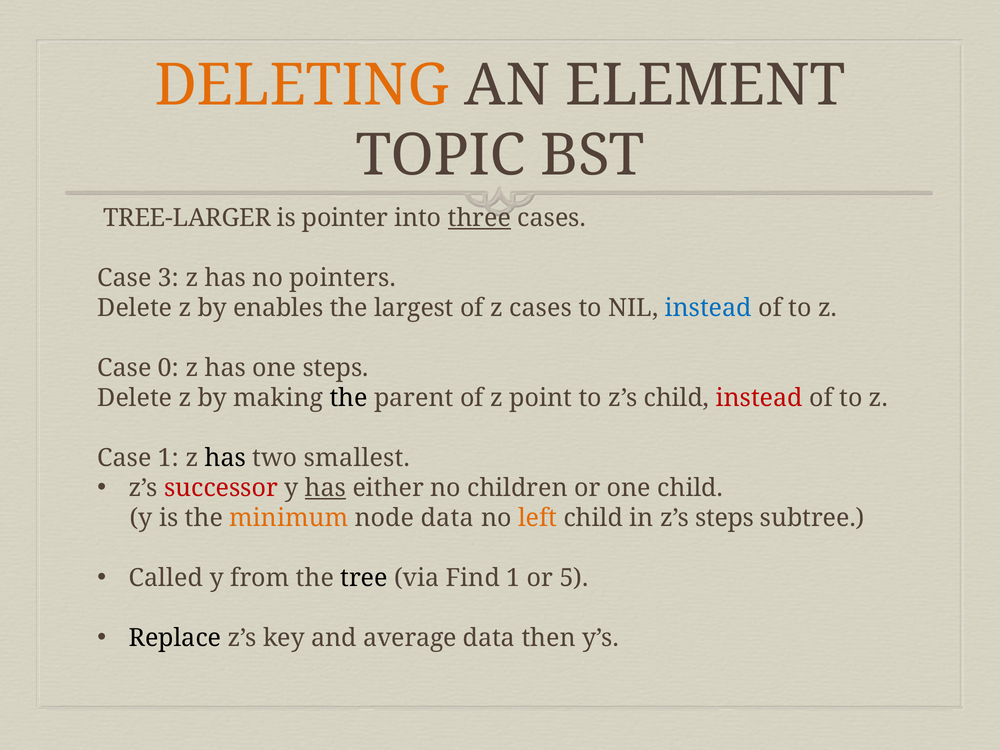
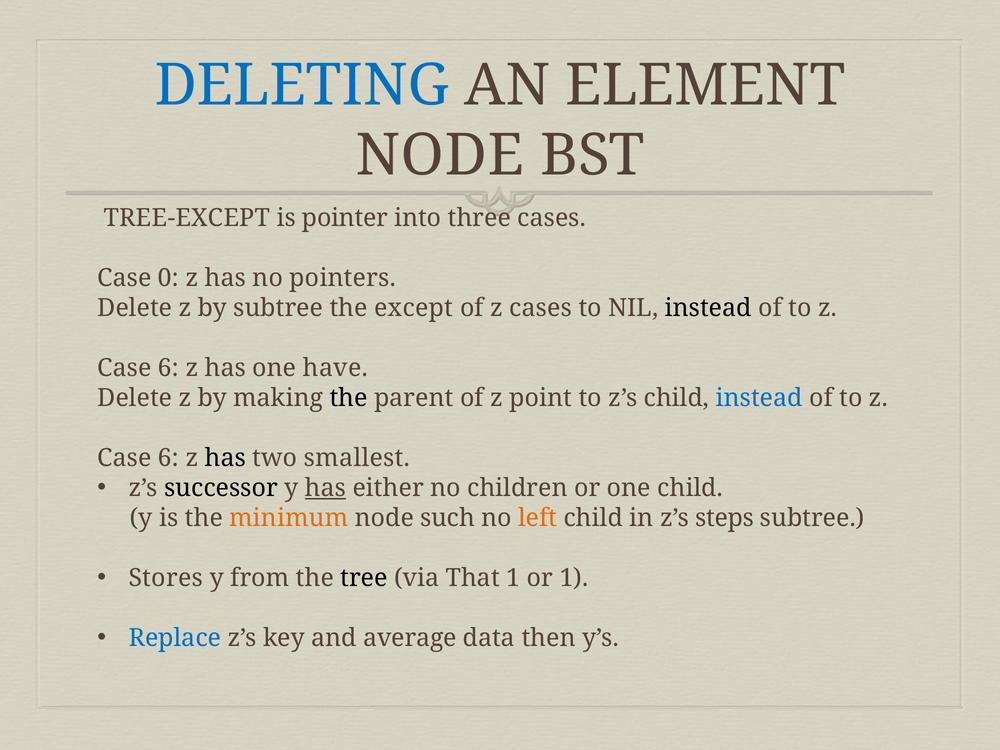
DELETING colour: orange -> blue
TOPIC at (440, 156): TOPIC -> NODE
TREE‐LARGER: TREE‐LARGER -> TREE‐EXCEPT
three underline: present -> none
3: 3 -> 0
by enables: enables -> subtree
largest: largest -> except
instead at (708, 308) colour: blue -> black
0 at (168, 368): 0 -> 6
one steps: steps -> have
instead at (759, 398) colour: red -> blue
1 at (168, 458): 1 -> 6
successor colour: red -> black
node data: data -> such
Called: Called -> Stores
Find: Find -> That
or 5: 5 -> 1
Replace colour: black -> blue
